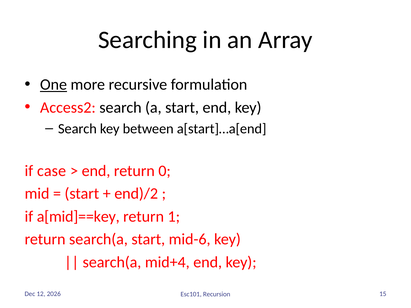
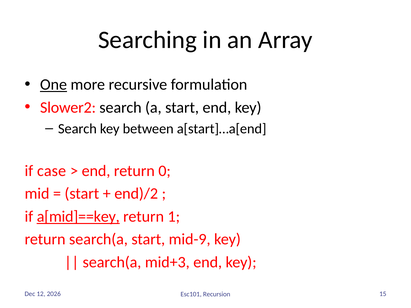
Access2: Access2 -> Slower2
a[mid]==key underline: none -> present
mid-6: mid-6 -> mid-9
mid+4: mid+4 -> mid+3
